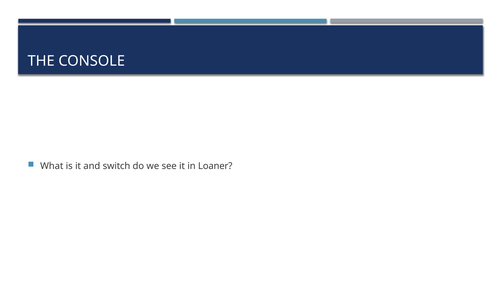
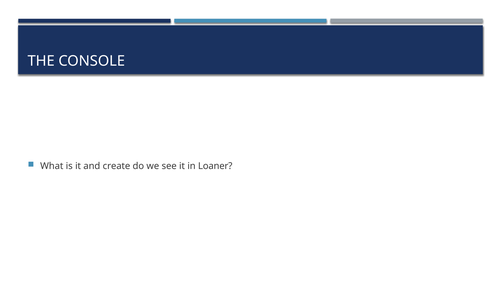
switch: switch -> create
